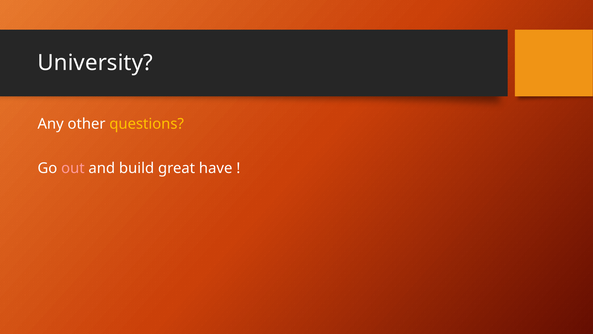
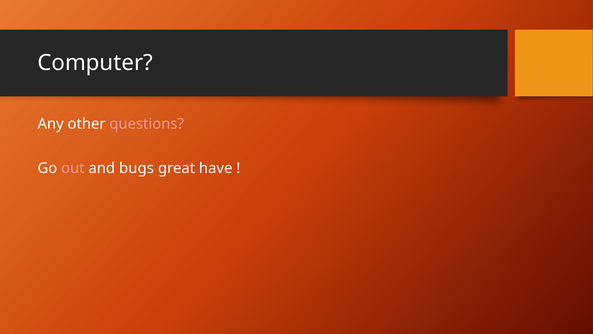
University: University -> Computer
questions colour: yellow -> pink
build: build -> bugs
